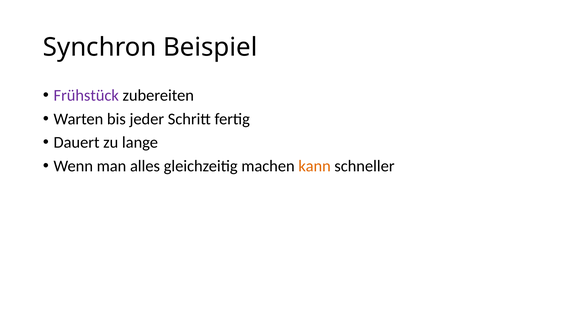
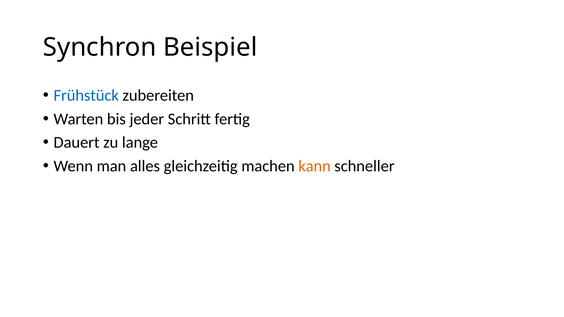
Frühstück colour: purple -> blue
